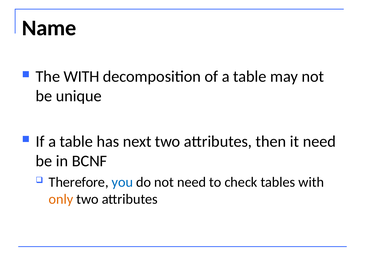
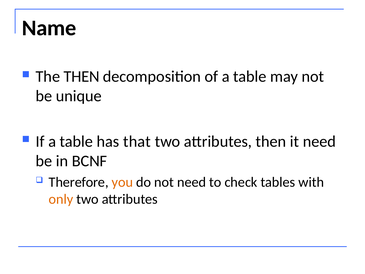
The WITH: WITH -> THEN
next: next -> that
you colour: blue -> orange
